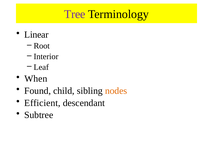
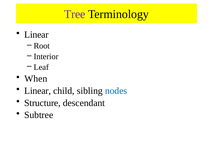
Found at (38, 91): Found -> Linear
nodes colour: orange -> blue
Efficient: Efficient -> Structure
